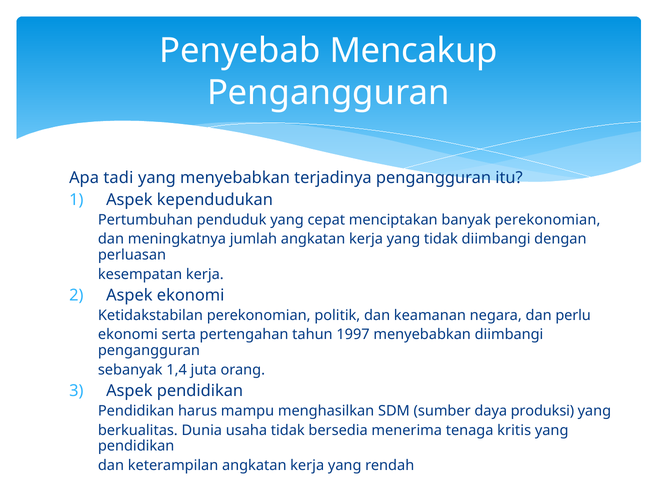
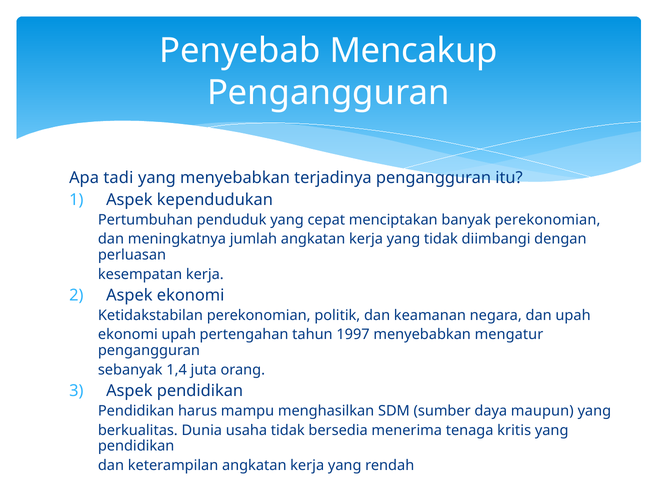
dan perlu: perlu -> upah
ekonomi serta: serta -> upah
menyebabkan diimbangi: diimbangi -> mengatur
produksi: produksi -> maupun
